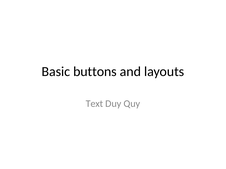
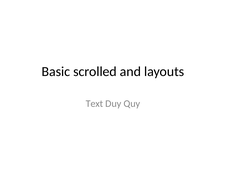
buttons: buttons -> scrolled
